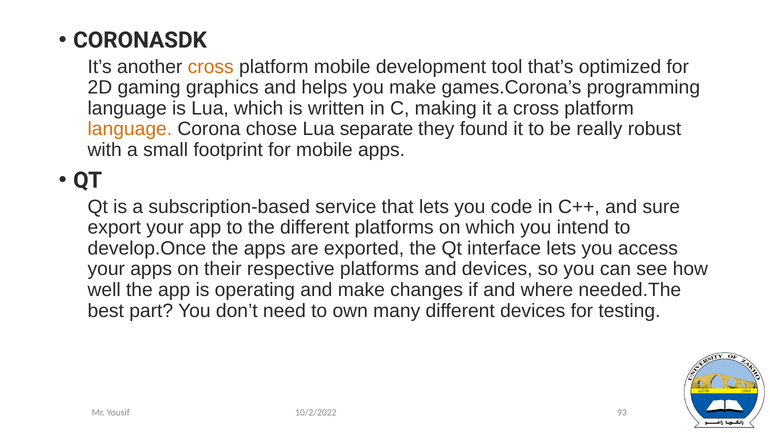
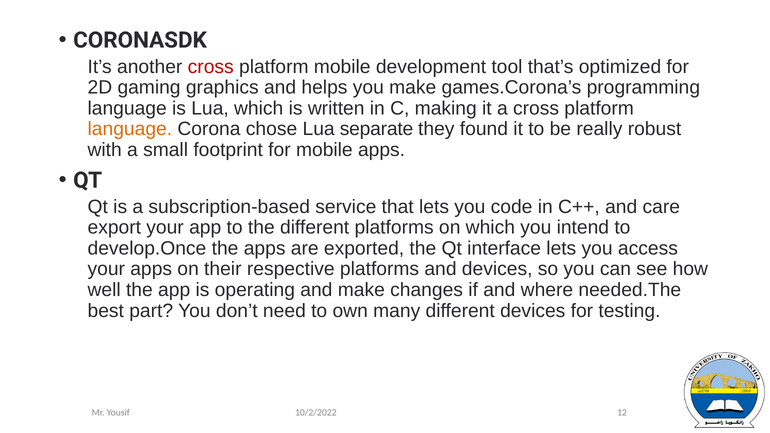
cross at (211, 67) colour: orange -> red
sure: sure -> care
93: 93 -> 12
